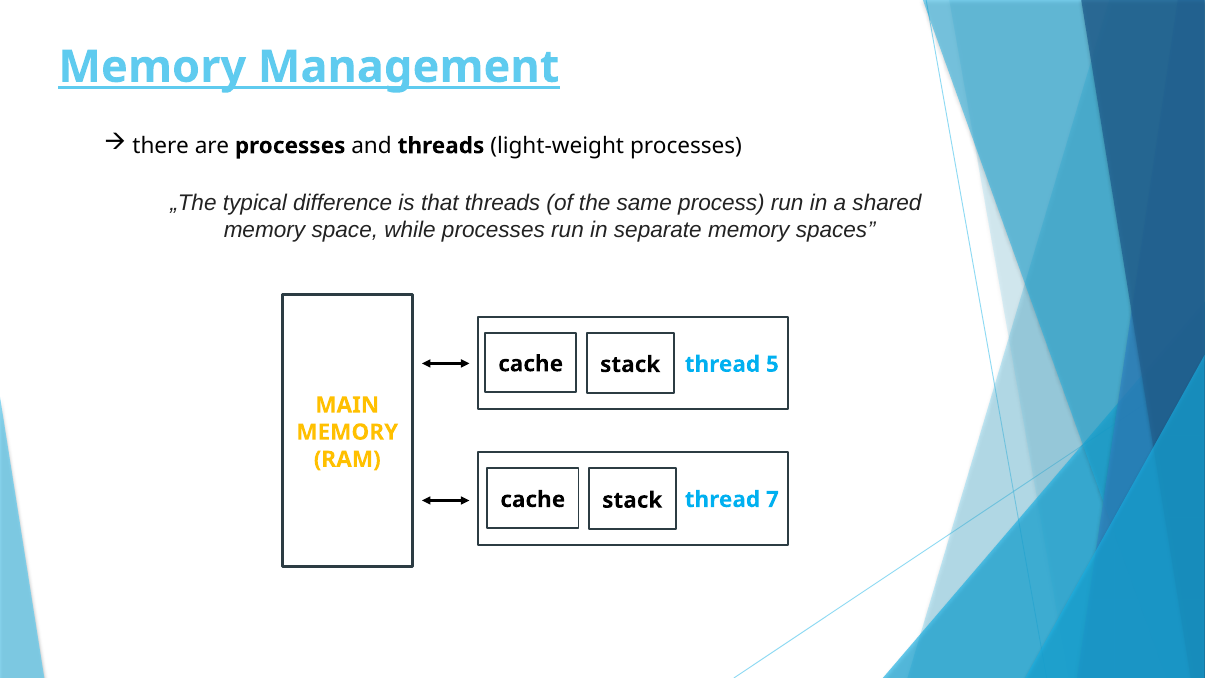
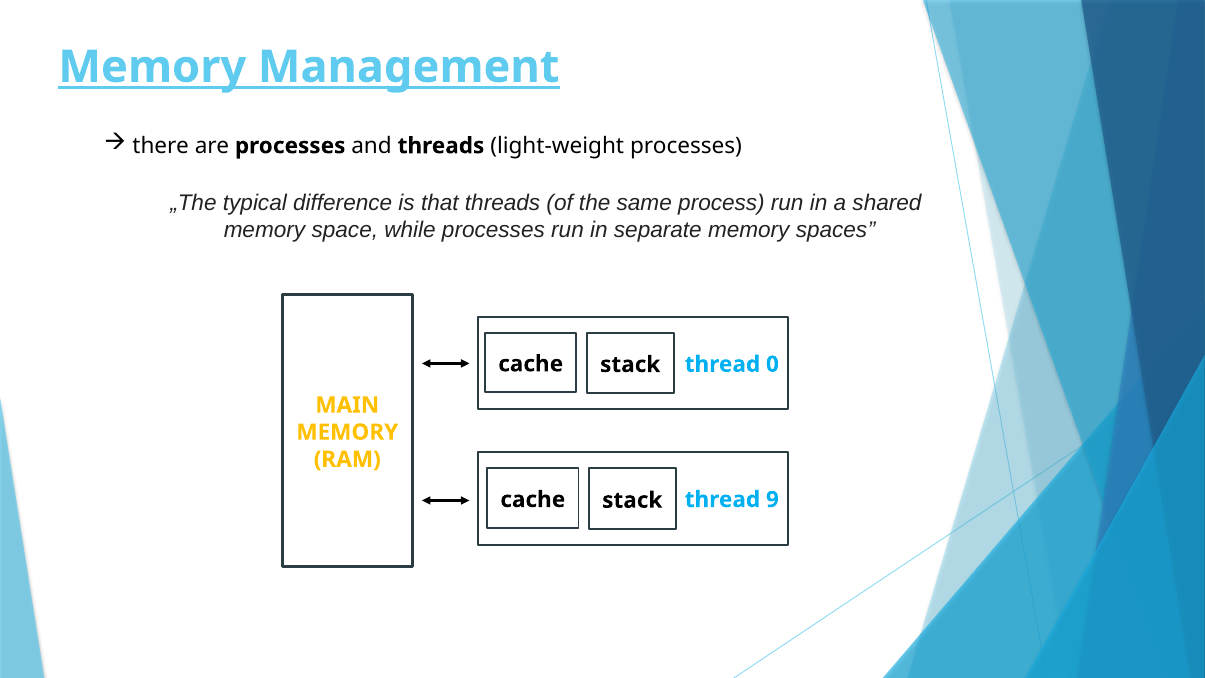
5: 5 -> 0
7: 7 -> 9
